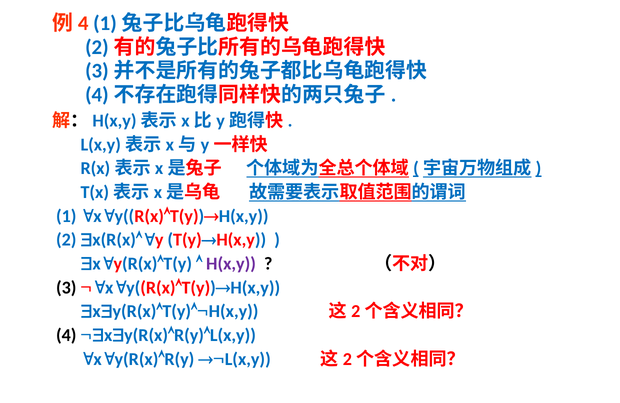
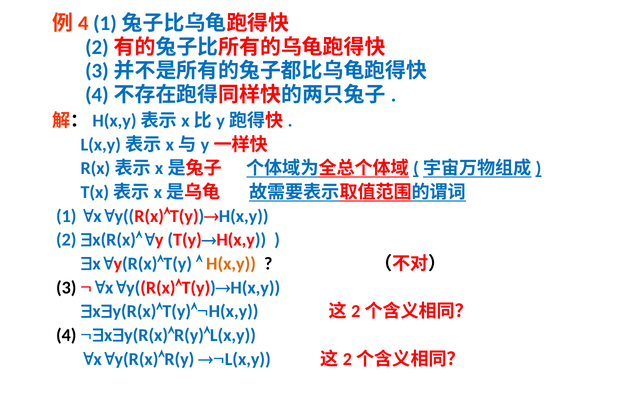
H(x,y colour: purple -> orange
